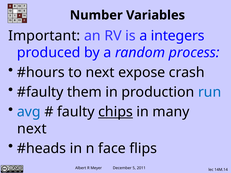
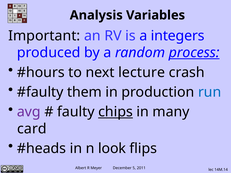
Number: Number -> Analysis
process underline: none -> present
expose: expose -> lecture
avg colour: blue -> purple
next at (32, 129): next -> card
face: face -> look
